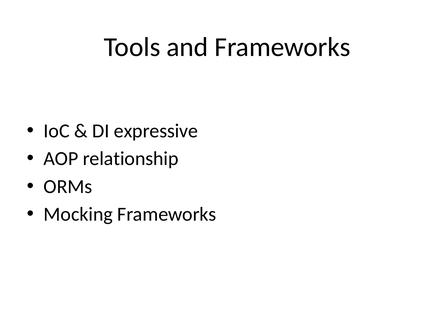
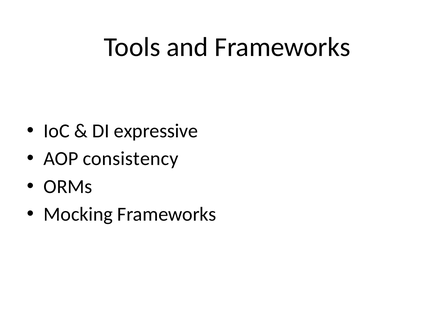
relationship: relationship -> consistency
